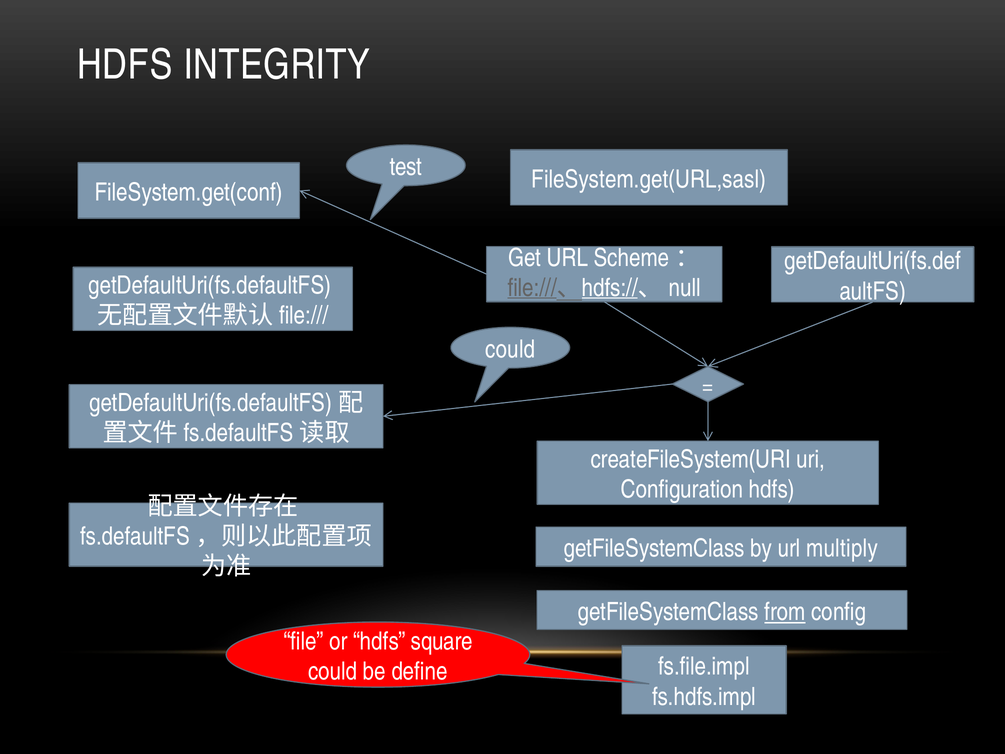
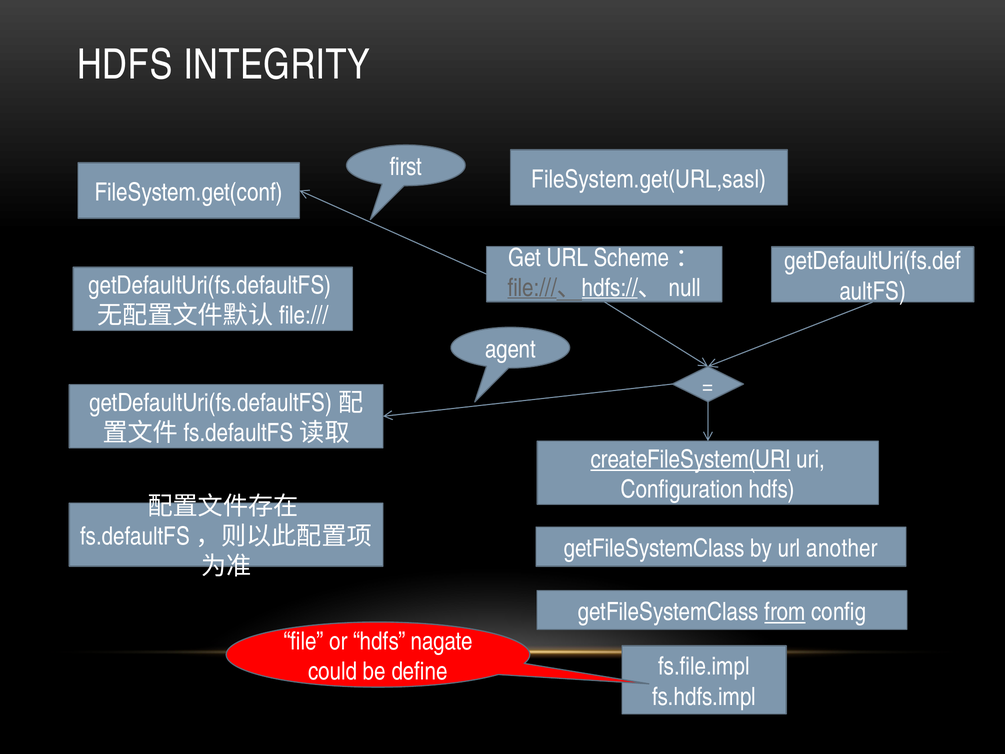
test: test -> first
could at (510, 349): could -> agent
createFileSystem(URI underline: none -> present
multiply: multiply -> another
square: square -> nagate
